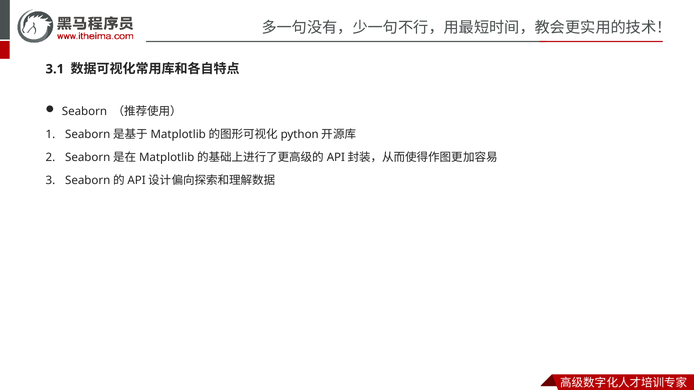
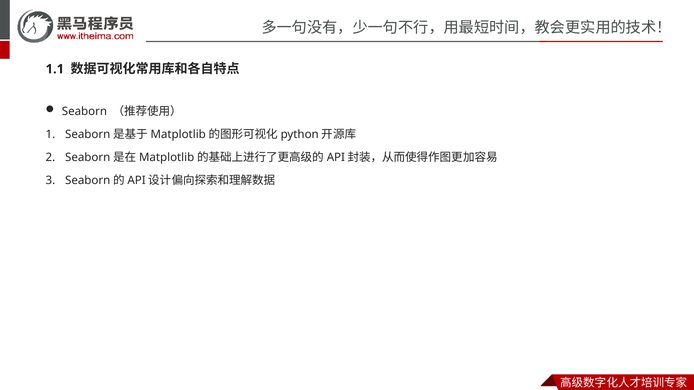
3.1: 3.1 -> 1.1
